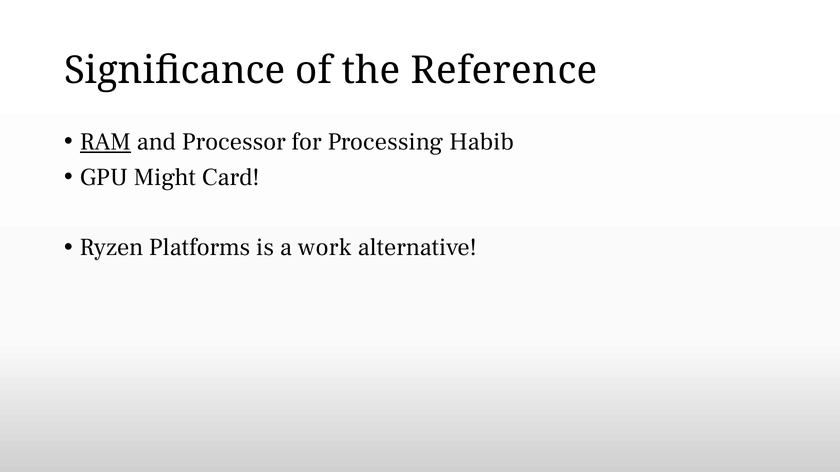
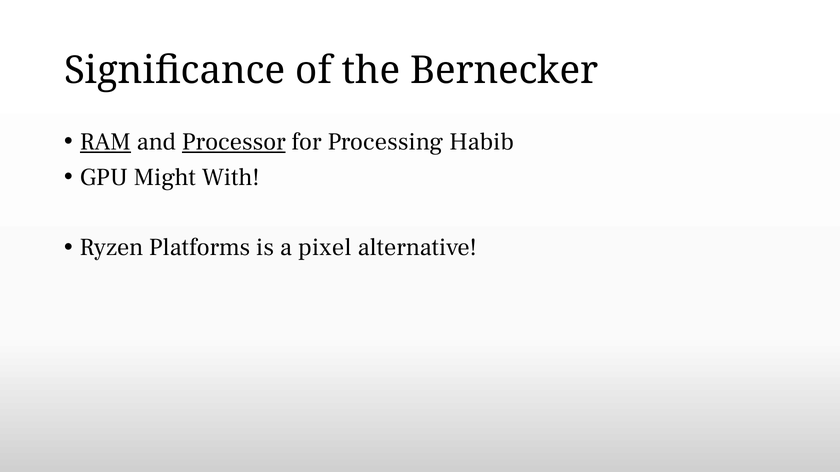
Reference: Reference -> Bernecker
Processor underline: none -> present
Card: Card -> With
work: work -> pixel
